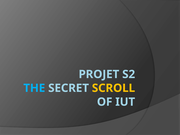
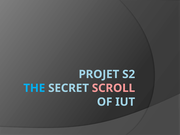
SCROLL colour: yellow -> pink
